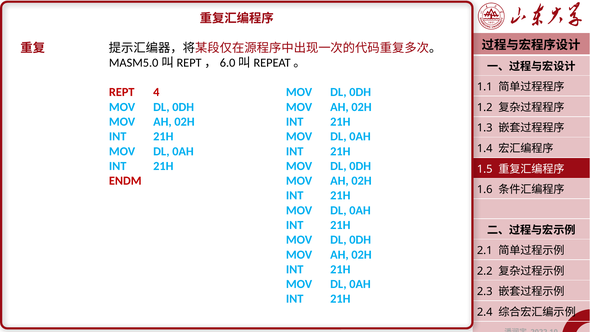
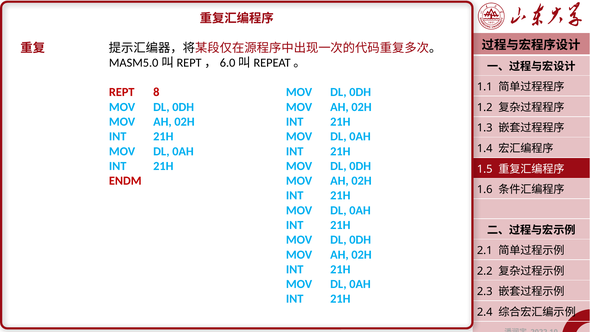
4: 4 -> 8
